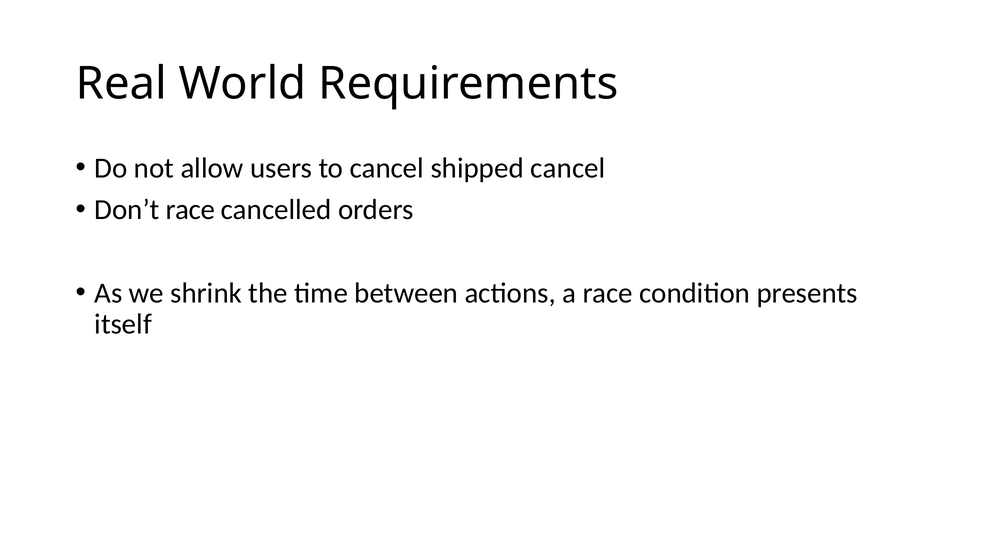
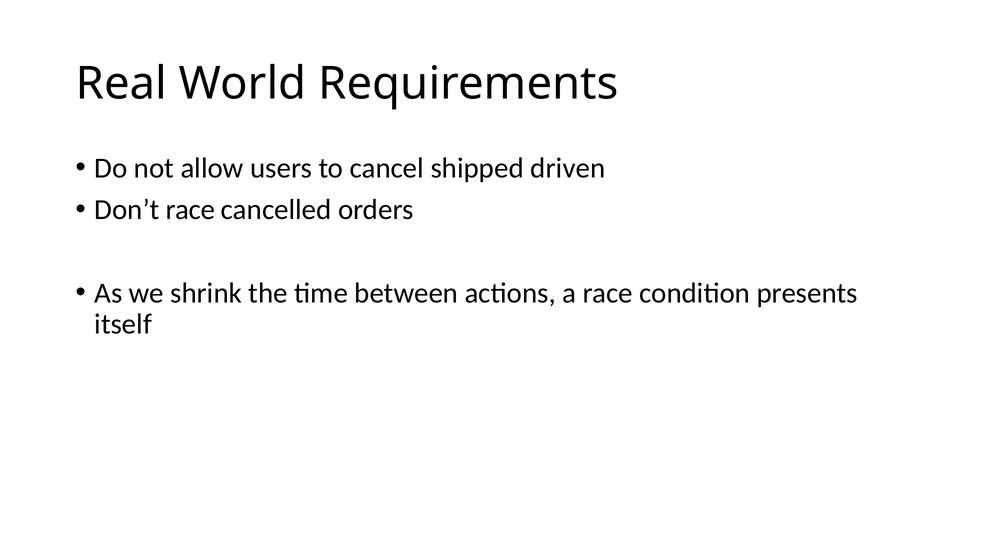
shipped cancel: cancel -> driven
